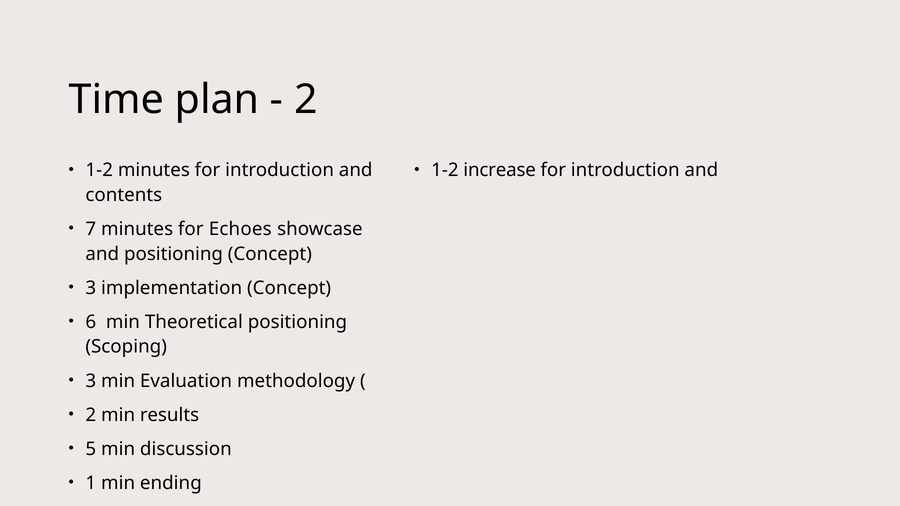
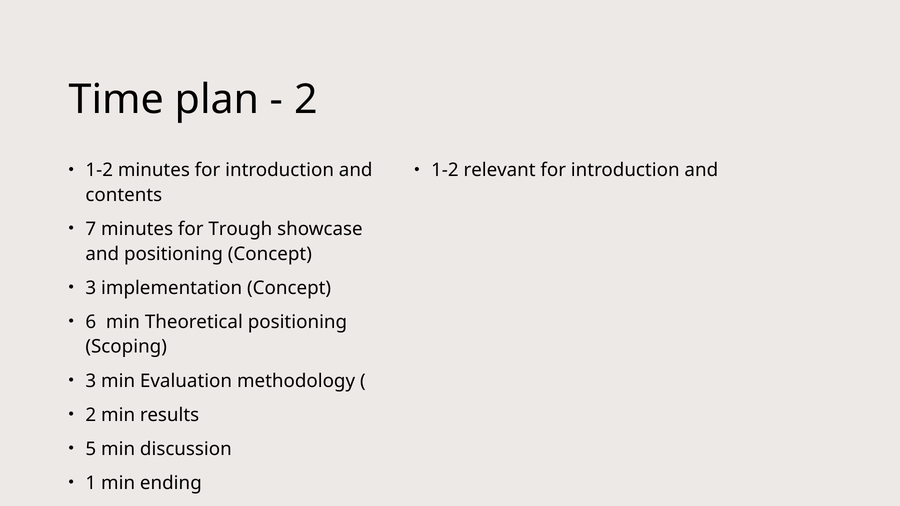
increase: increase -> relevant
Echoes: Echoes -> Trough
